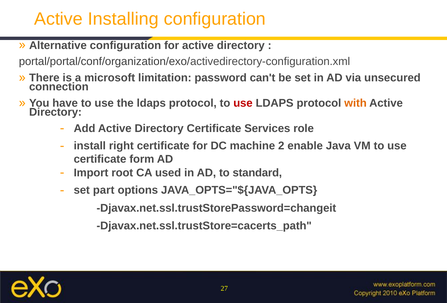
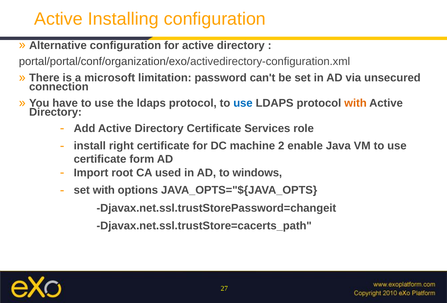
use at (243, 103) colour: red -> blue
standard: standard -> windows
set part: part -> with
